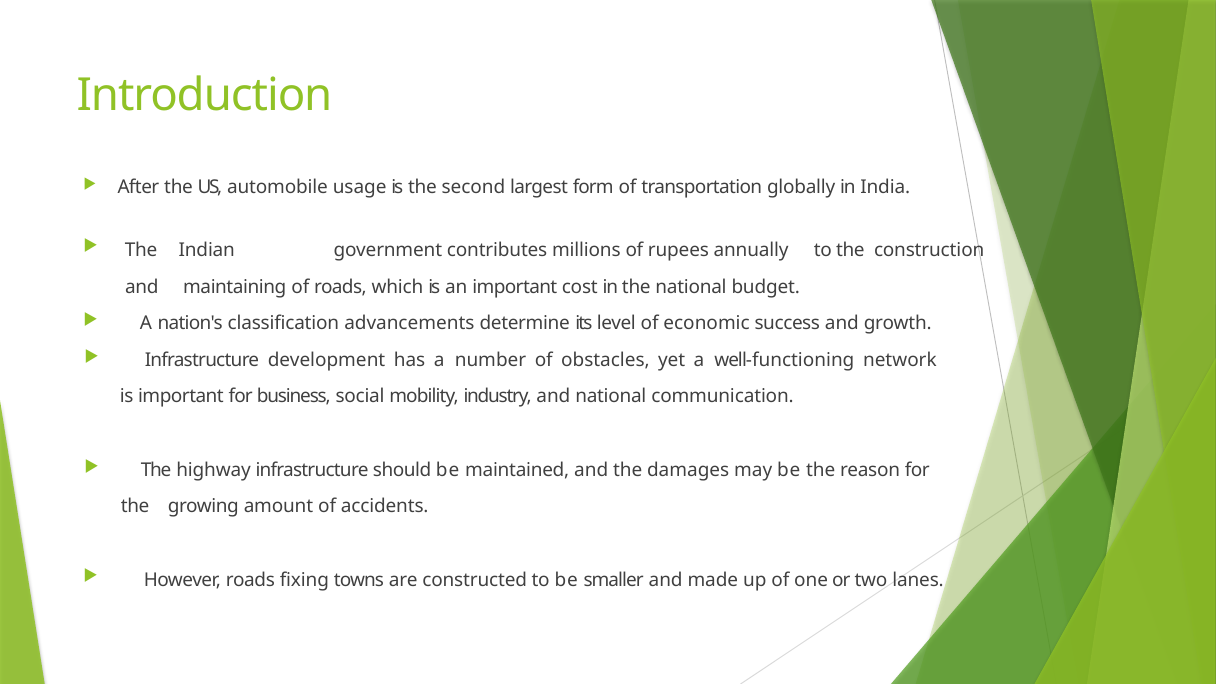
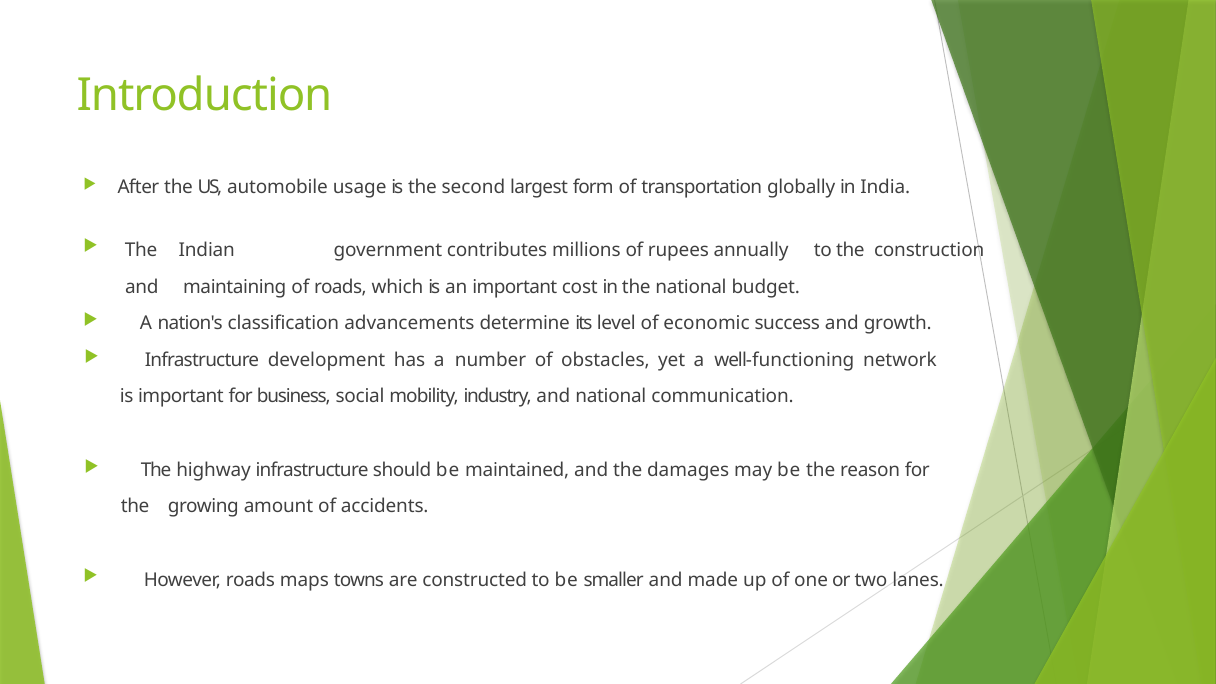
fixing: fixing -> maps
